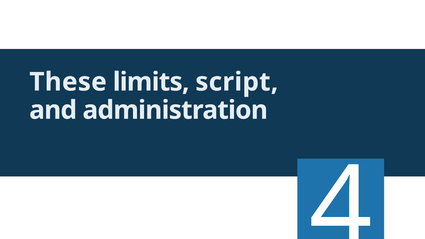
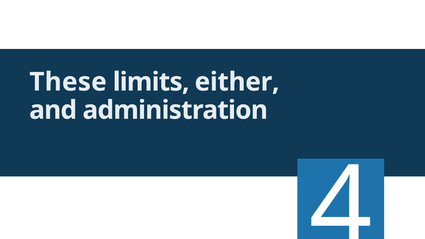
script: script -> either
